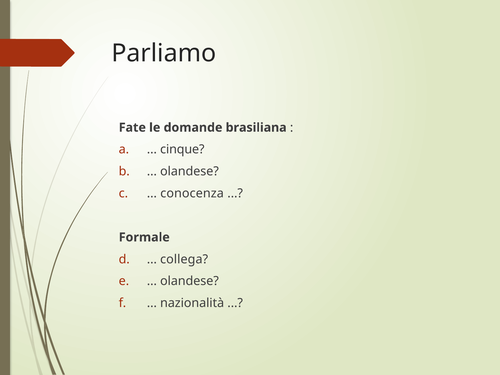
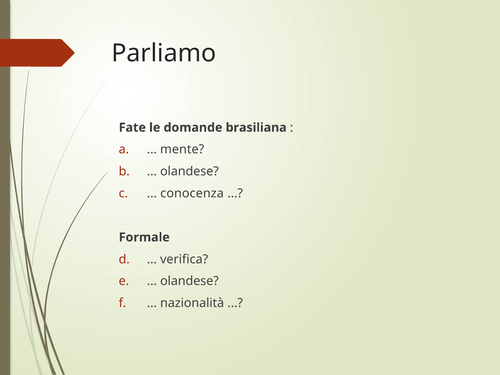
cinque: cinque -> mente
collega: collega -> verifica
